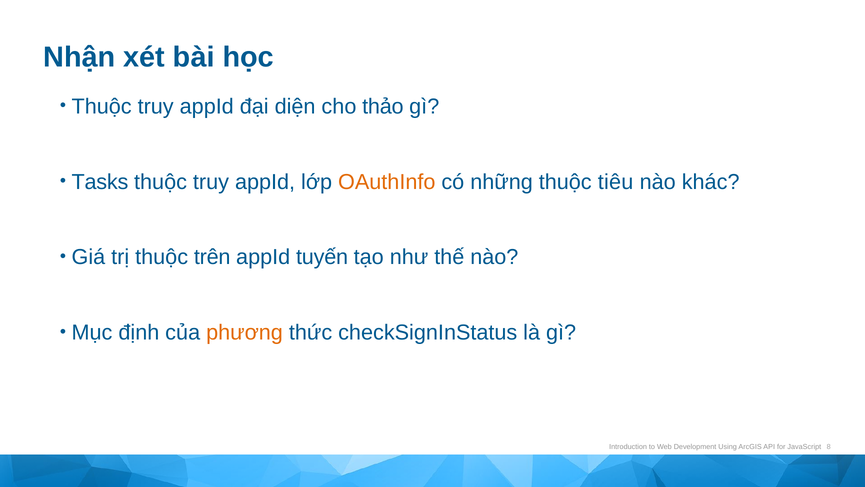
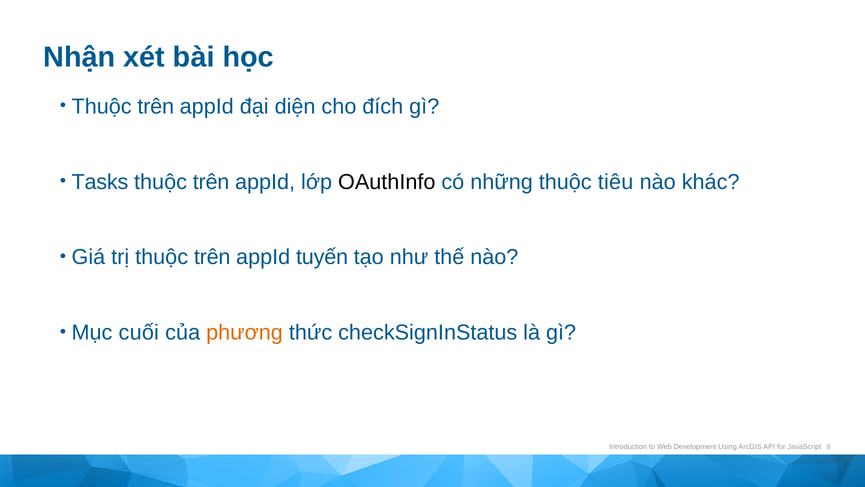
truy at (156, 106): truy -> trên
thảo: thảo -> đích
truy at (211, 182): truy -> trên
OAuthInfo colour: orange -> black
định: định -> cuối
